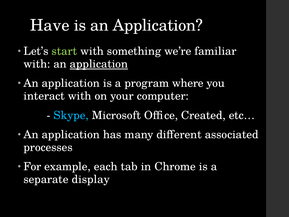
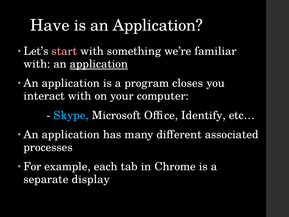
start colour: light green -> pink
where: where -> closes
Created: Created -> Identify
